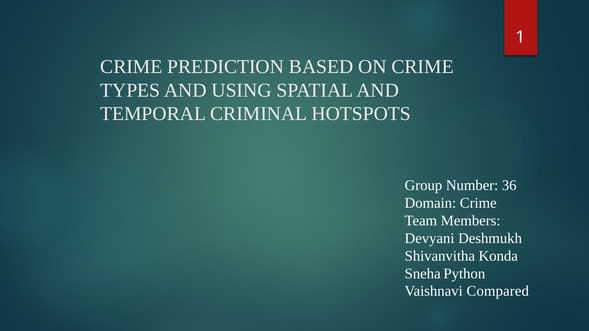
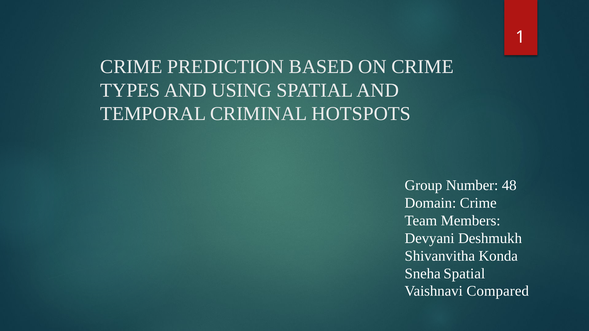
36: 36 -> 48
Sneha Python: Python -> Spatial
